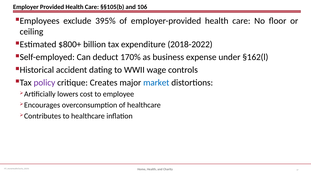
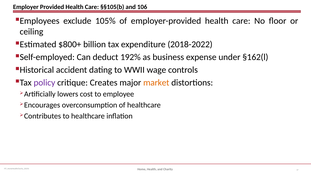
395%: 395% -> 105%
170%: 170% -> 192%
market colour: blue -> orange
